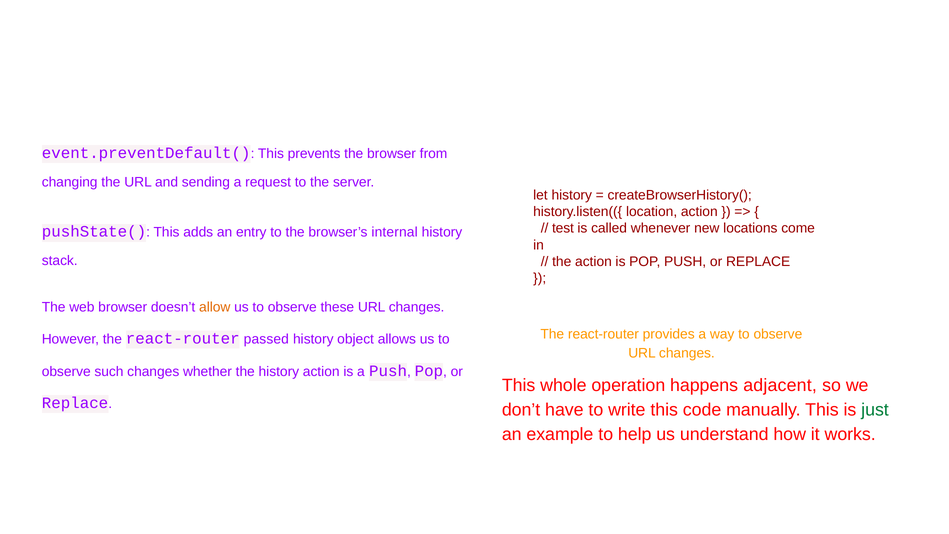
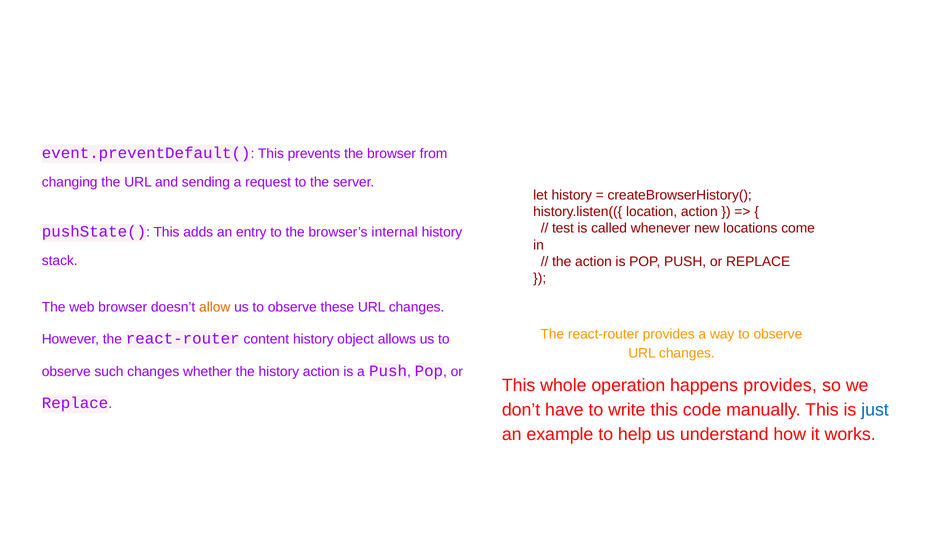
passed: passed -> content
happens adjacent: adjacent -> provides
just colour: green -> blue
